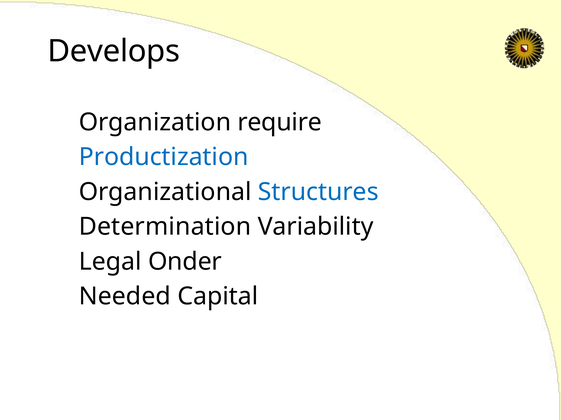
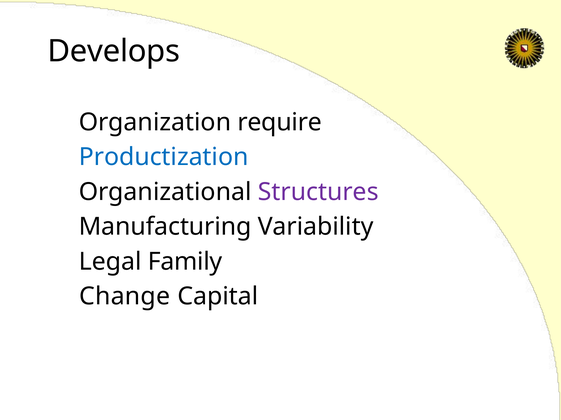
Structures colour: blue -> purple
Determination: Determination -> Manufacturing
Onder: Onder -> Family
Needed: Needed -> Change
